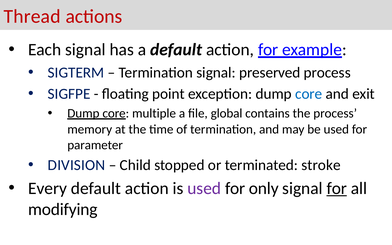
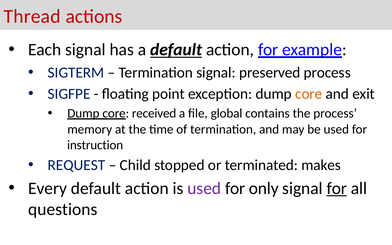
default at (176, 50) underline: none -> present
core at (309, 94) colour: blue -> orange
multiple: multiple -> received
parameter: parameter -> instruction
DIVISION: DIVISION -> REQUEST
stroke: stroke -> makes
modifying: modifying -> questions
